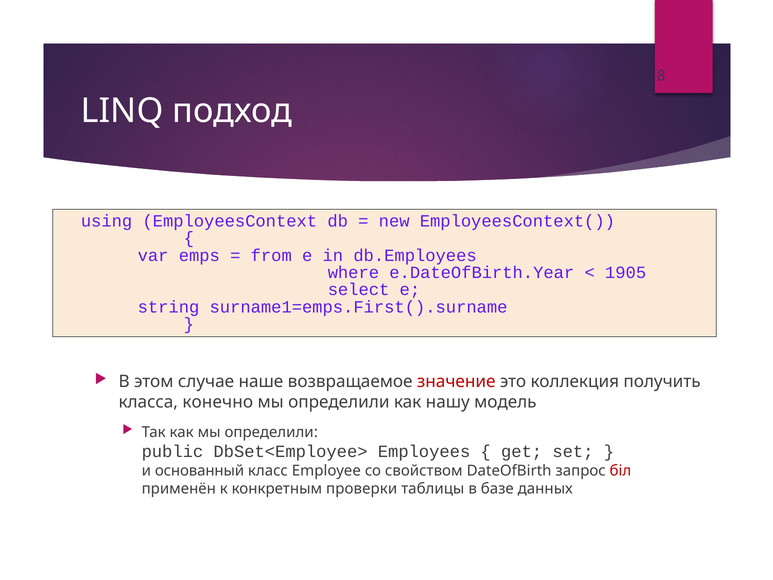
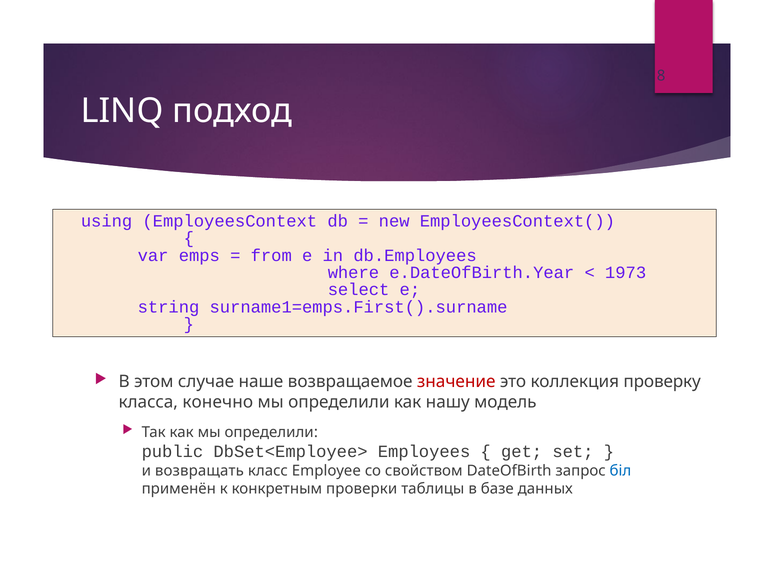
1905: 1905 -> 1973
получить: получить -> проверку
основанный: основанный -> возвращать
біл colour: red -> blue
